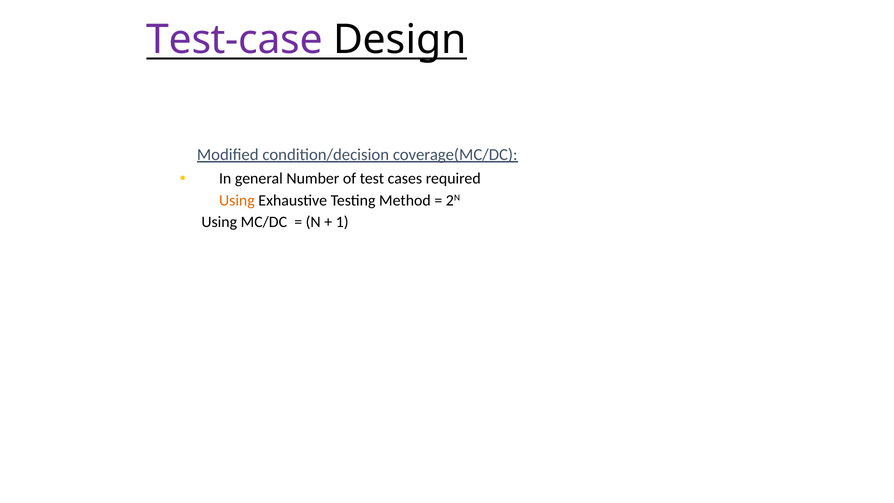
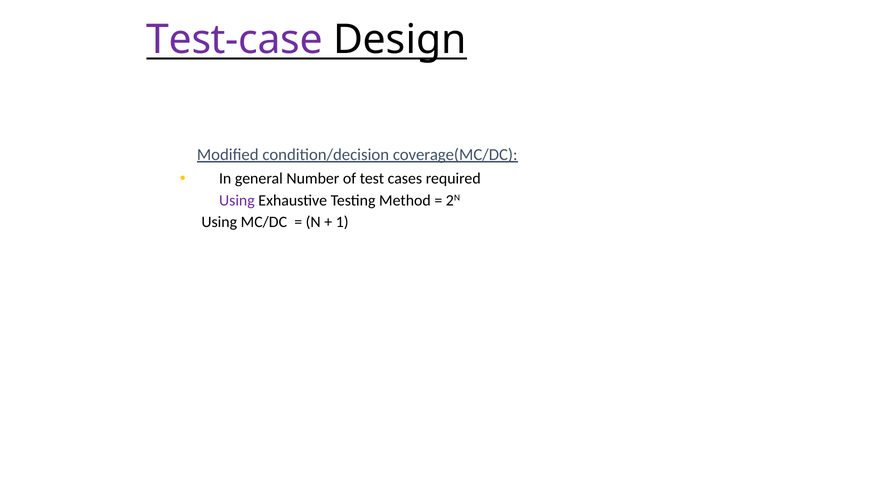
Using at (237, 200) colour: orange -> purple
